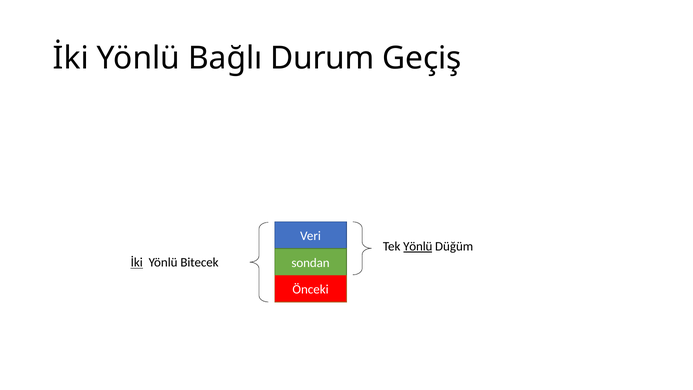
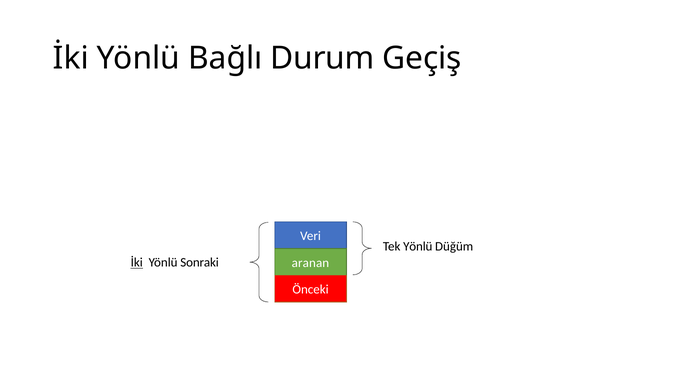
Yönlü at (418, 246) underline: present -> none
Bitecek: Bitecek -> Sonraki
sondan: sondan -> aranan
